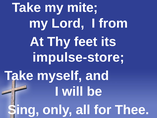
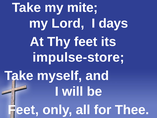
from: from -> days
Sing at (23, 110): Sing -> Feet
